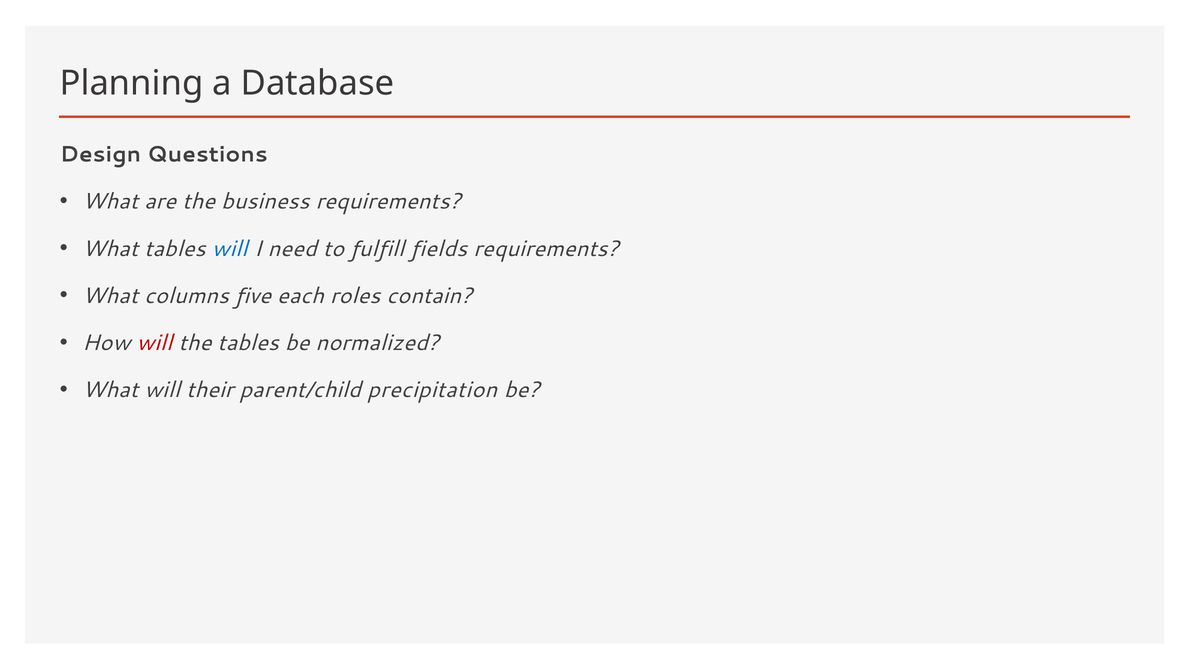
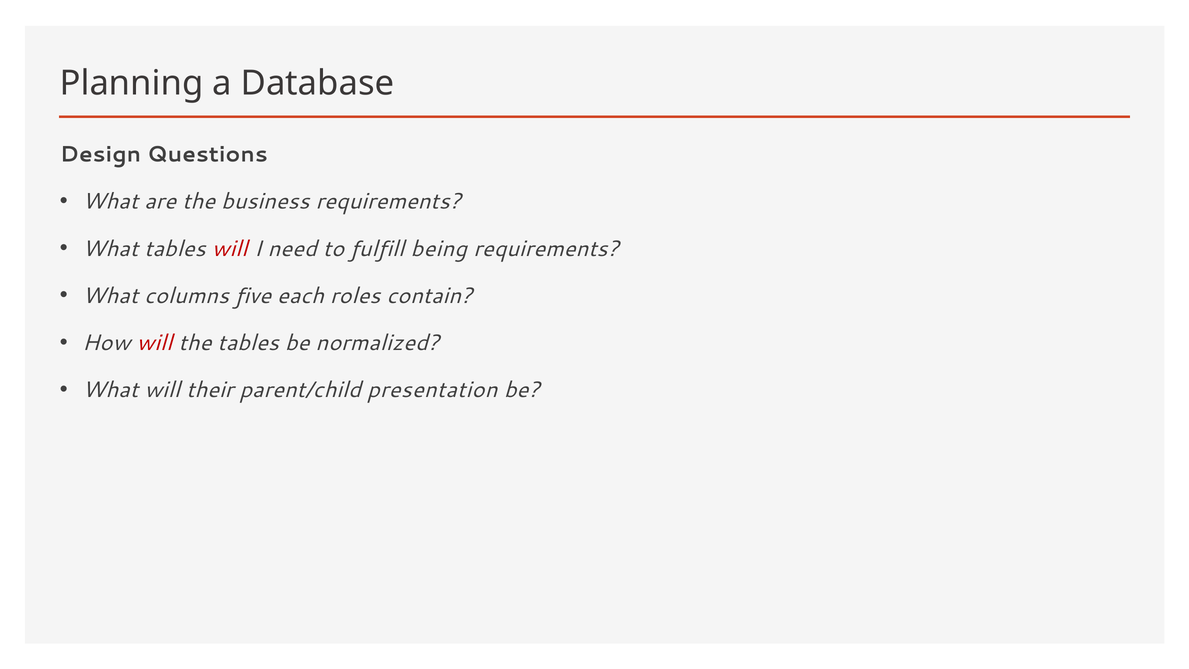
will at (230, 249) colour: blue -> red
fields: fields -> being
precipitation: precipitation -> presentation
